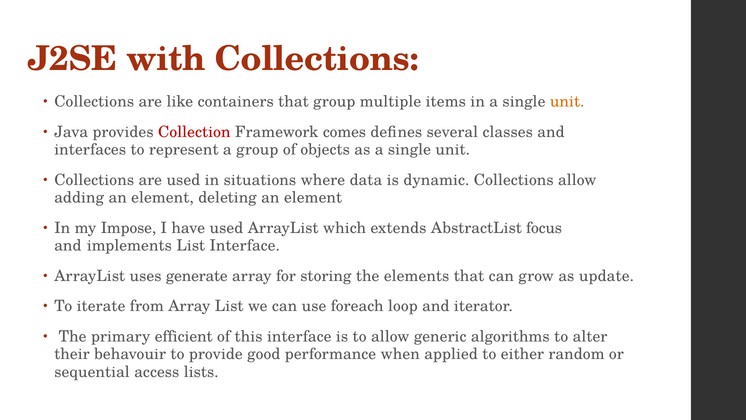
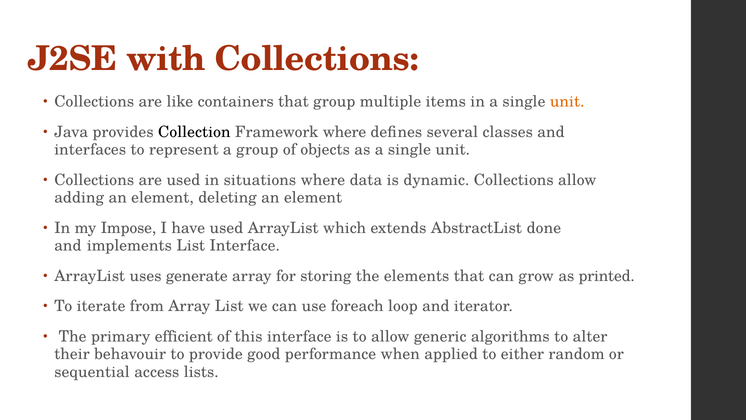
Collection colour: red -> black
Framework comes: comes -> where
focus: focus -> done
update: update -> printed
